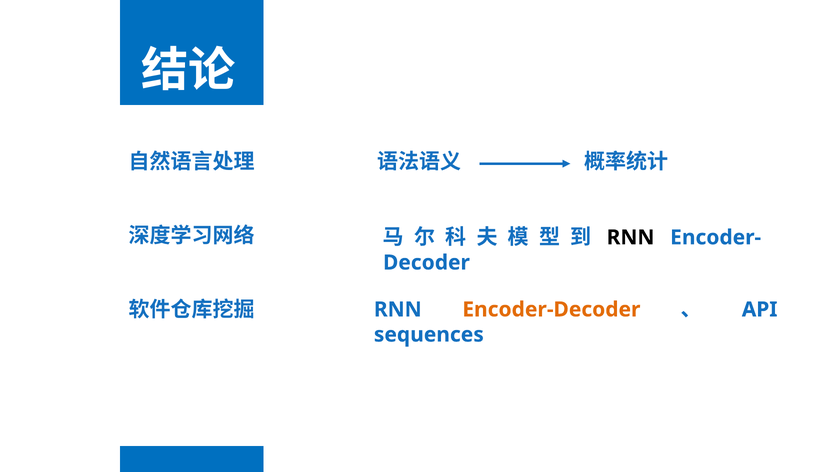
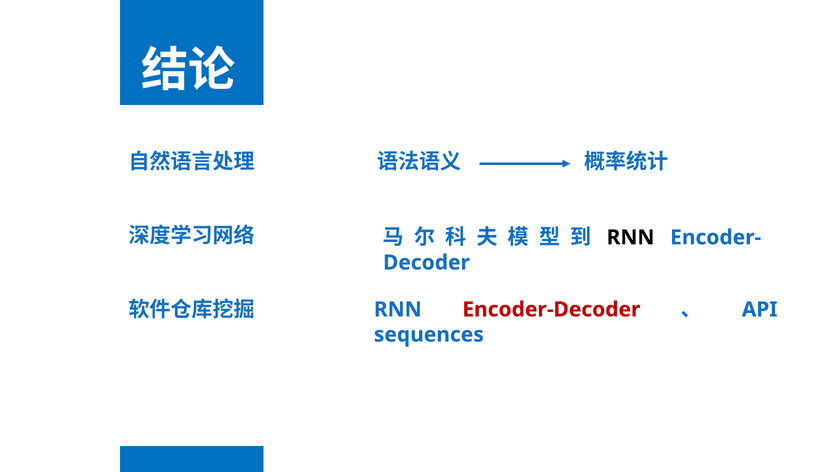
Encoder-Decoder colour: orange -> red
